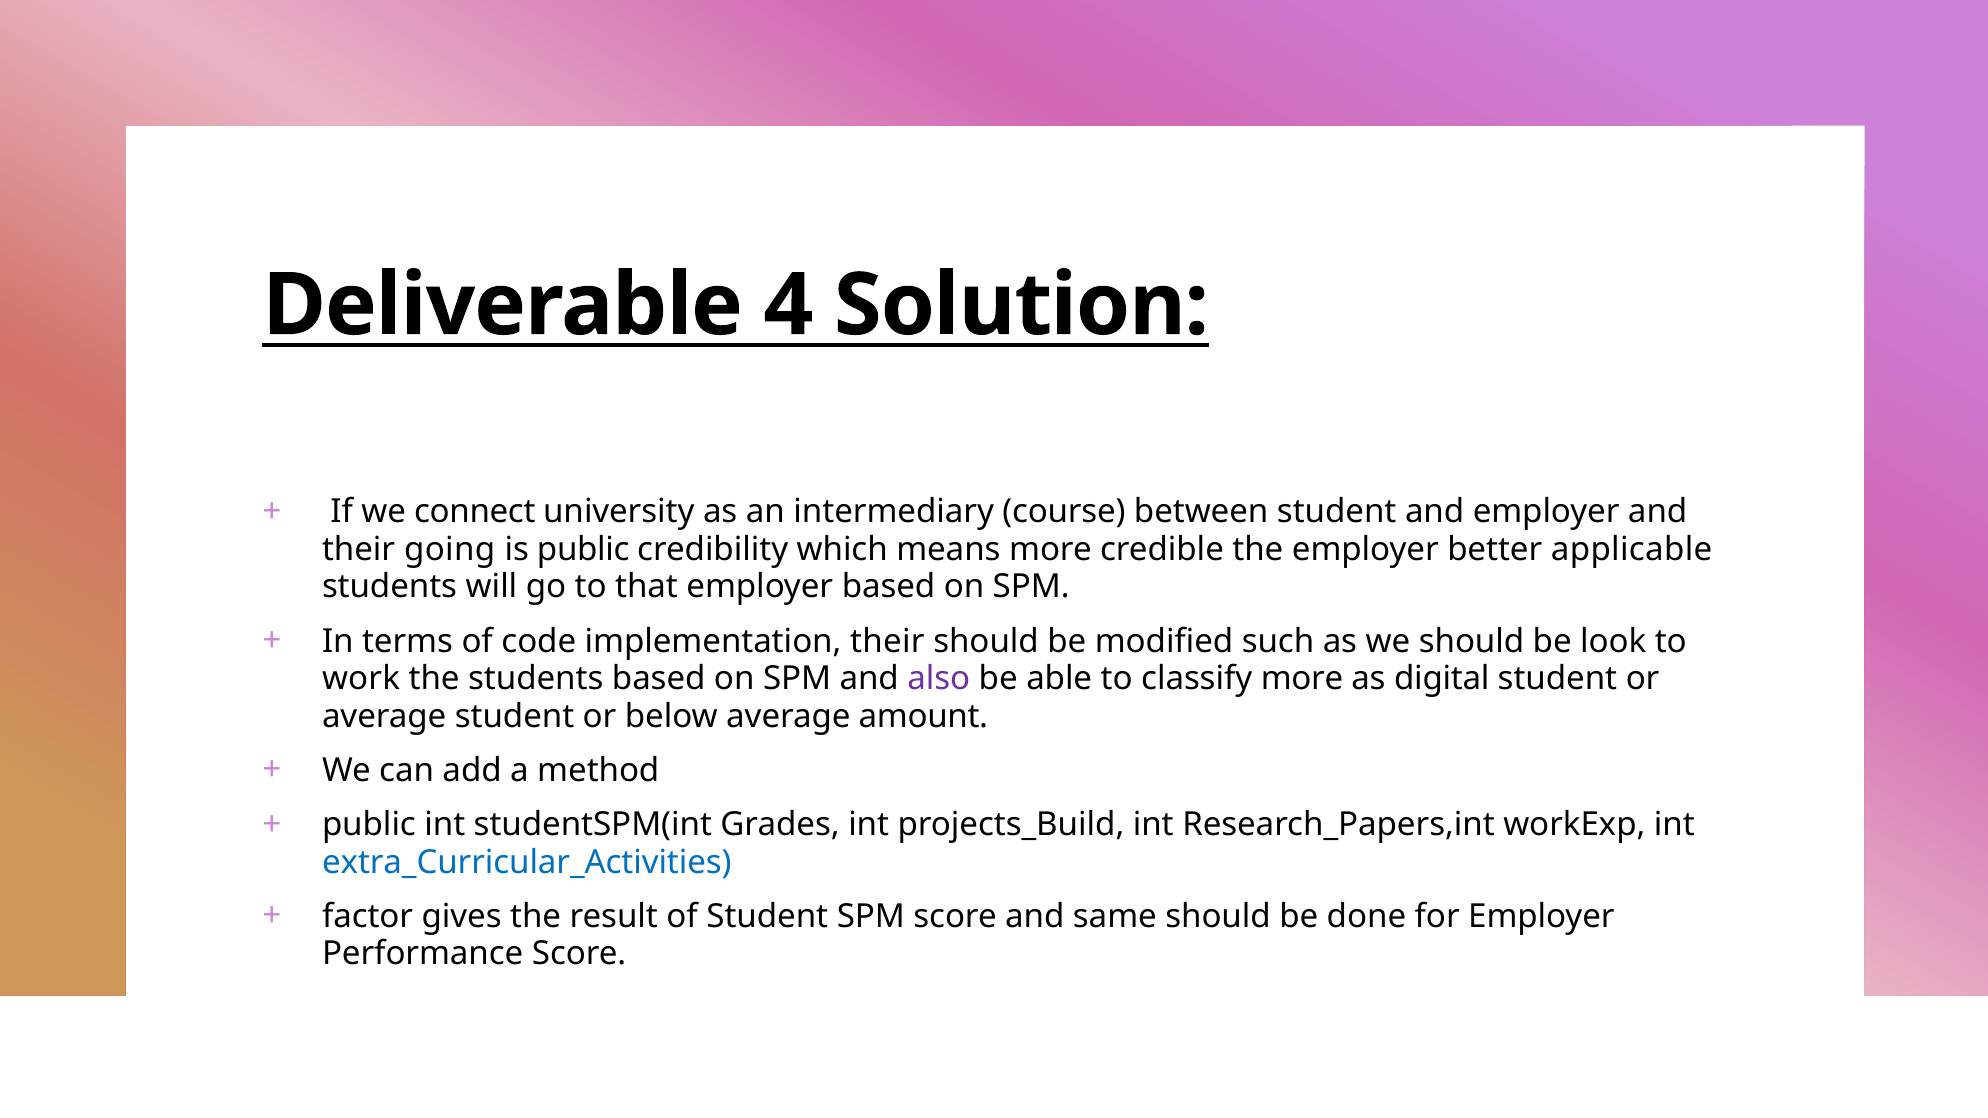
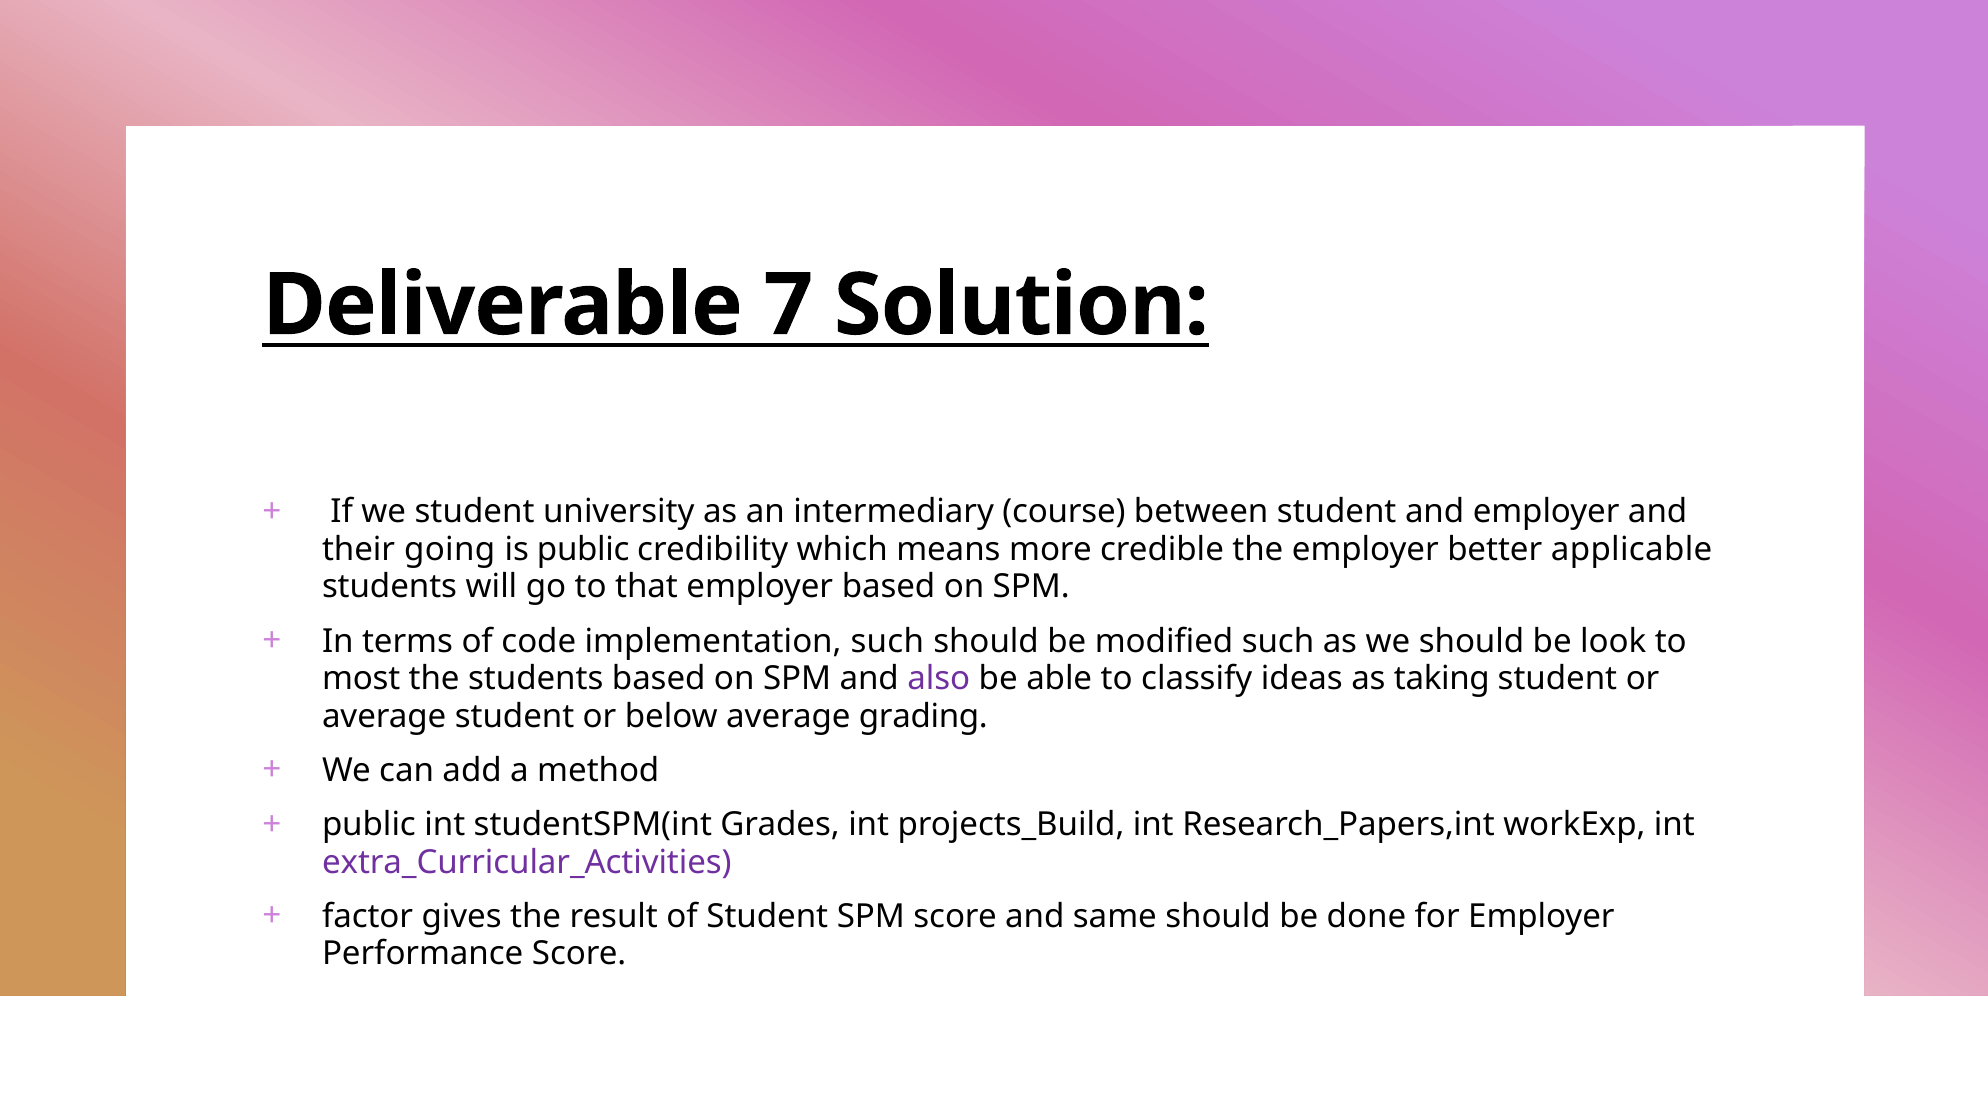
4: 4 -> 7
we connect: connect -> student
implementation their: their -> such
work: work -> most
classify more: more -> ideas
digital: digital -> taking
amount: amount -> grading
extra_Curricular_Activities colour: blue -> purple
